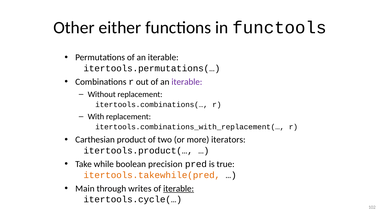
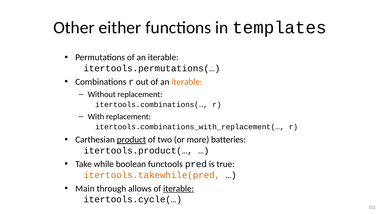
functools: functools -> templates
iterable at (187, 82) colour: purple -> orange
product underline: none -> present
iterators: iterators -> batteries
precision: precision -> functools
writes: writes -> allows
